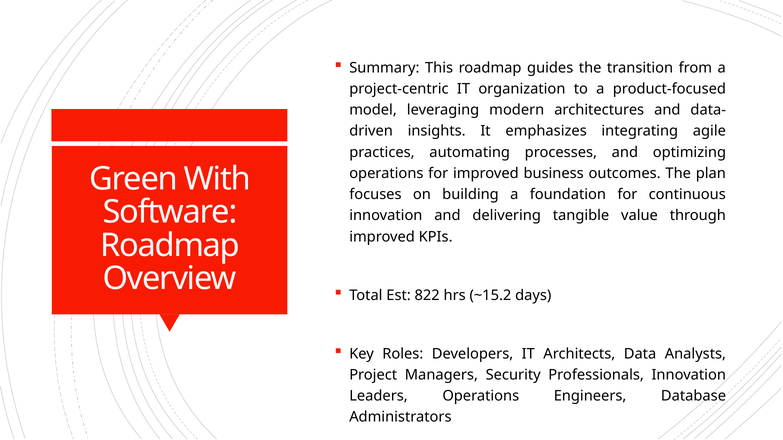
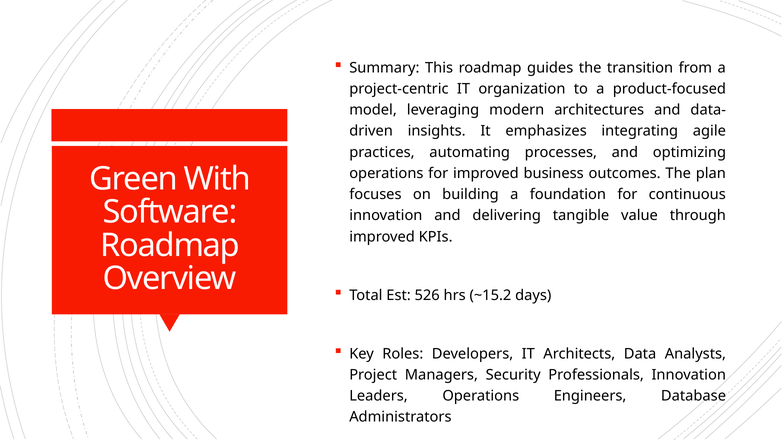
822: 822 -> 526
